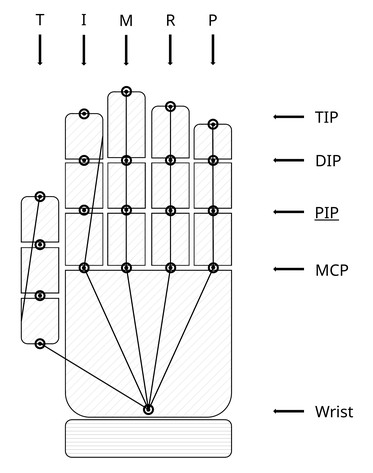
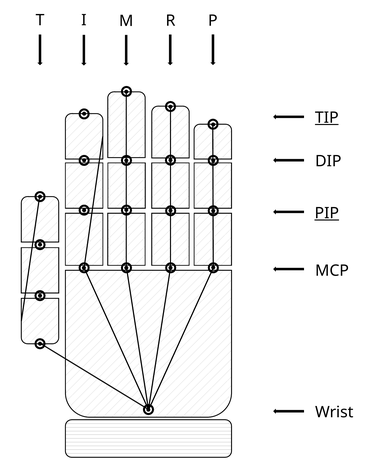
TIP underline: none -> present
